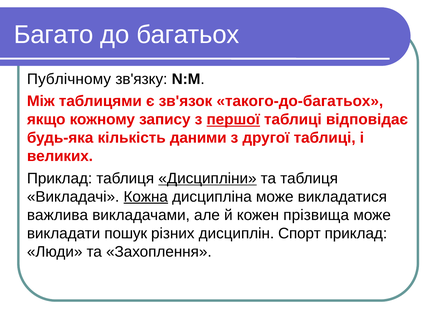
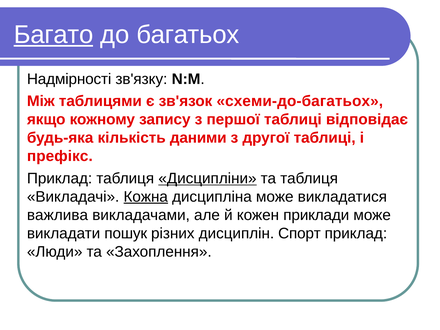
Багато underline: none -> present
Публічному: Публічному -> Надмірності
такого-до-багатьох: такого-до-багатьох -> схеми-до-багатьох
першої underline: present -> none
великих: великих -> префікс
прізвища: прізвища -> приклади
